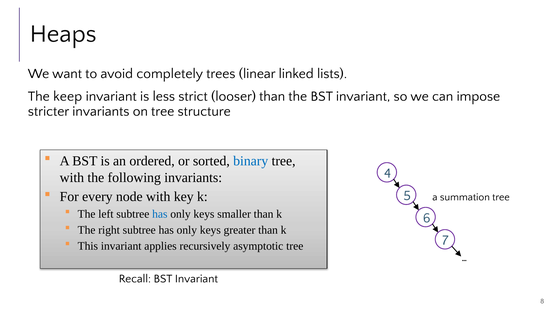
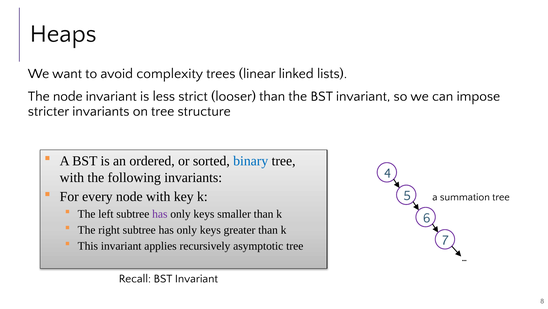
completely: completely -> complexity
The keep: keep -> node
has at (160, 213) colour: blue -> purple
